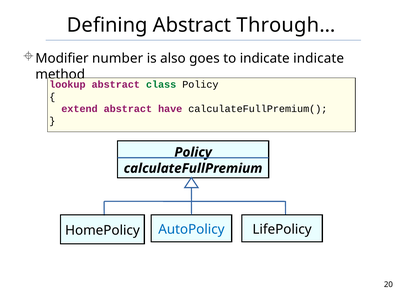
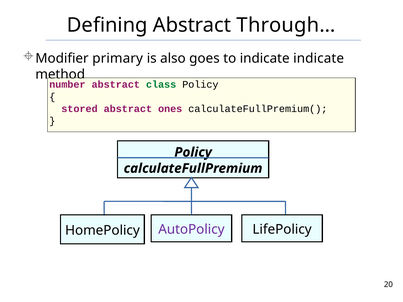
number: number -> primary
lookup: lookup -> number
extend: extend -> stored
have: have -> ones
AutoPolicy colour: blue -> purple
